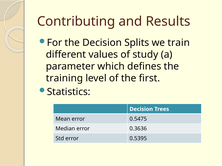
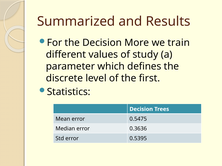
Contributing: Contributing -> Summarized
Splits: Splits -> More
training: training -> discrete
